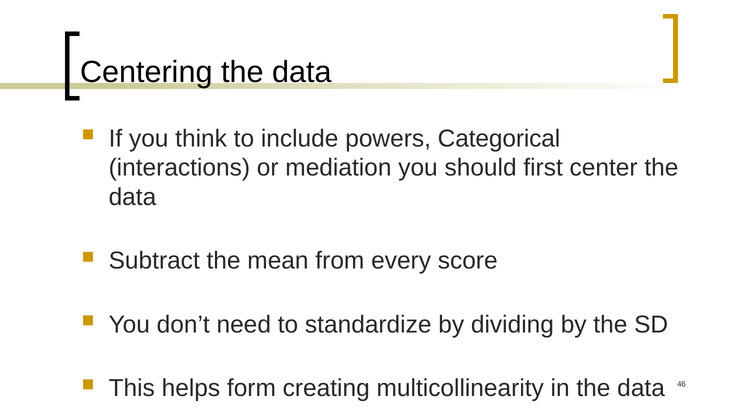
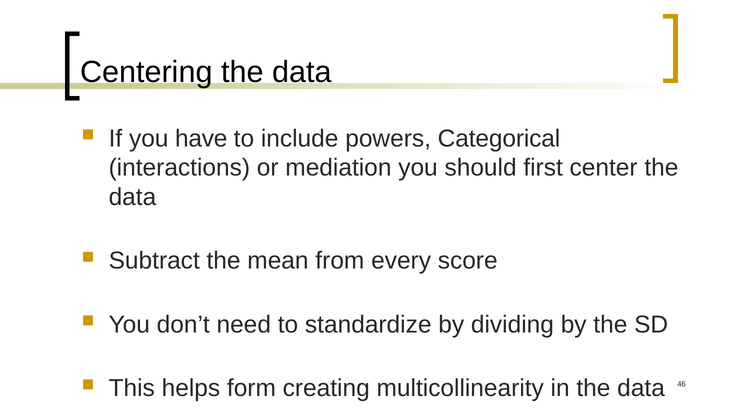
think: think -> have
